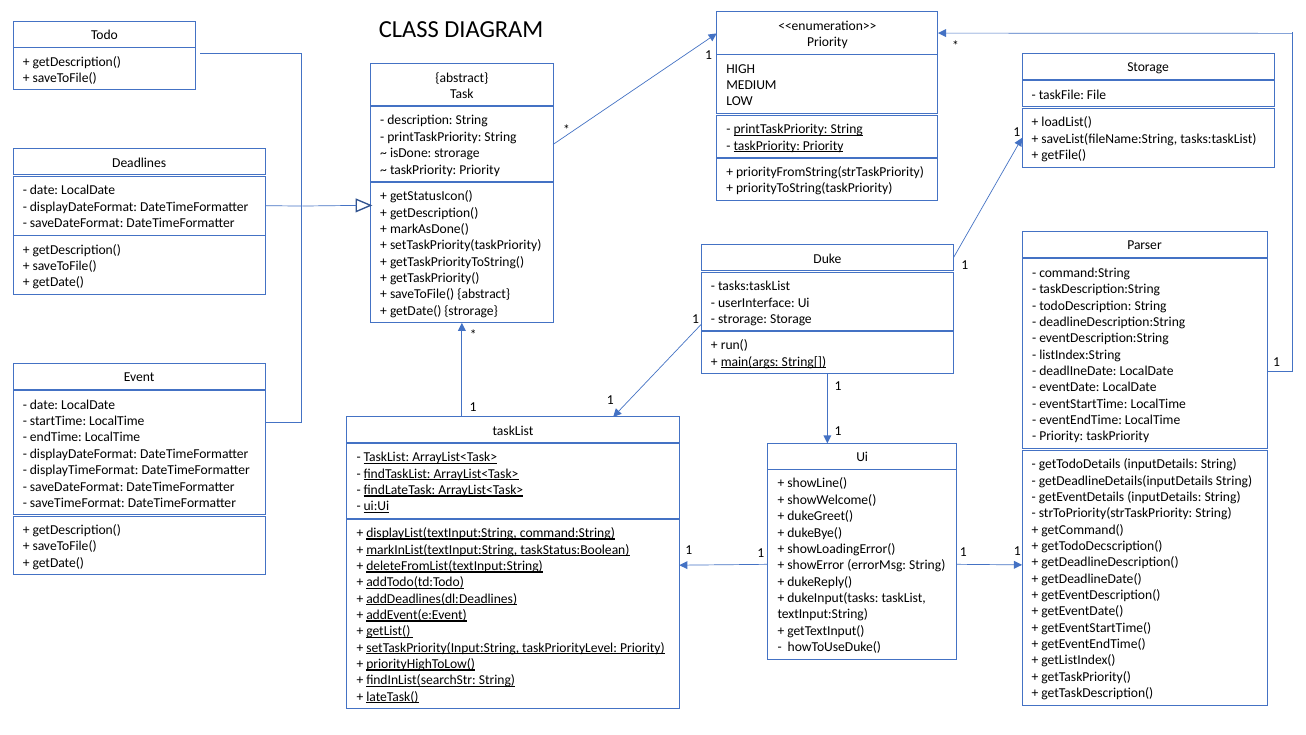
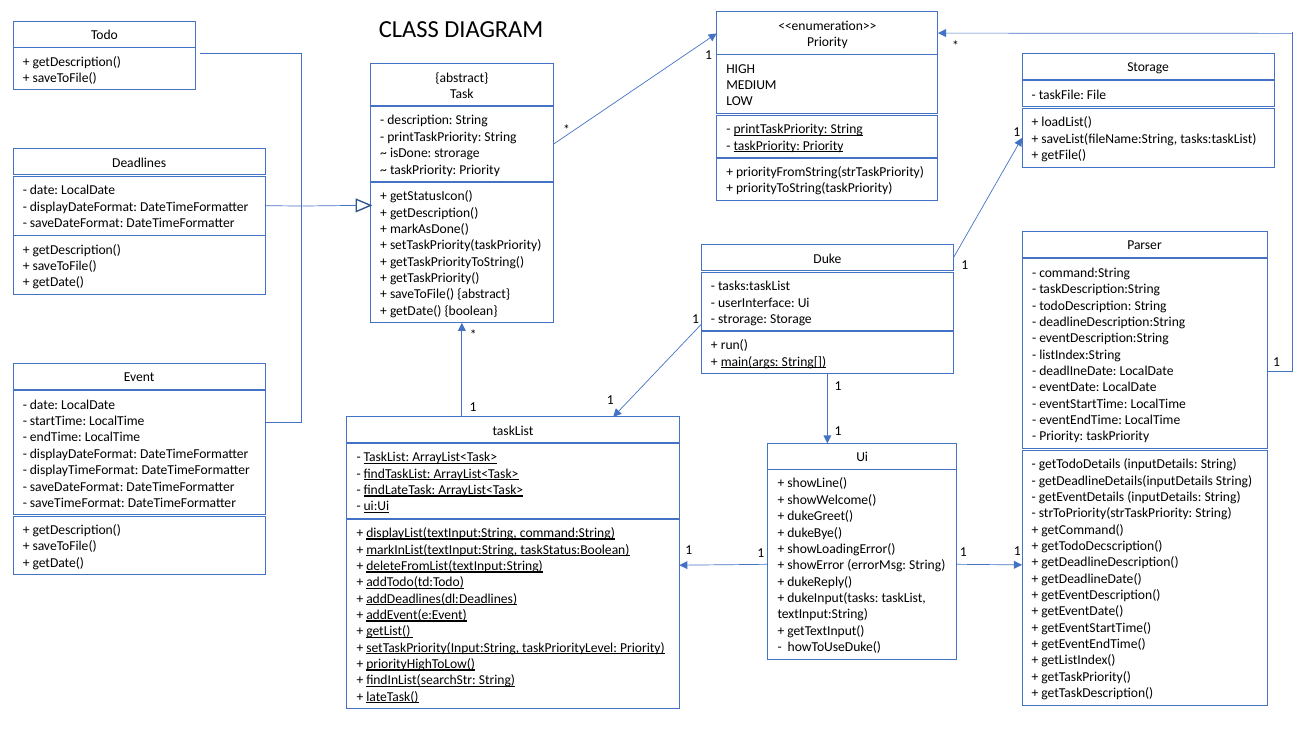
getDate( strorage: strorage -> boolean
